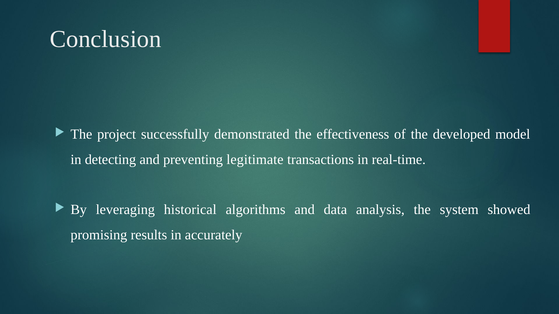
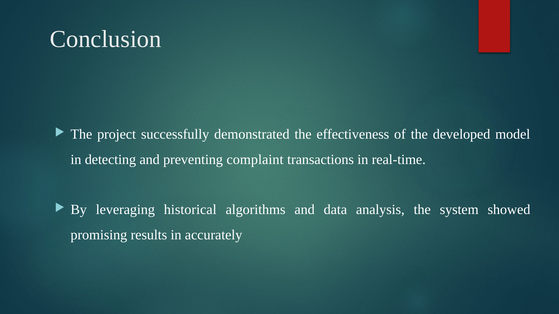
legitimate: legitimate -> complaint
